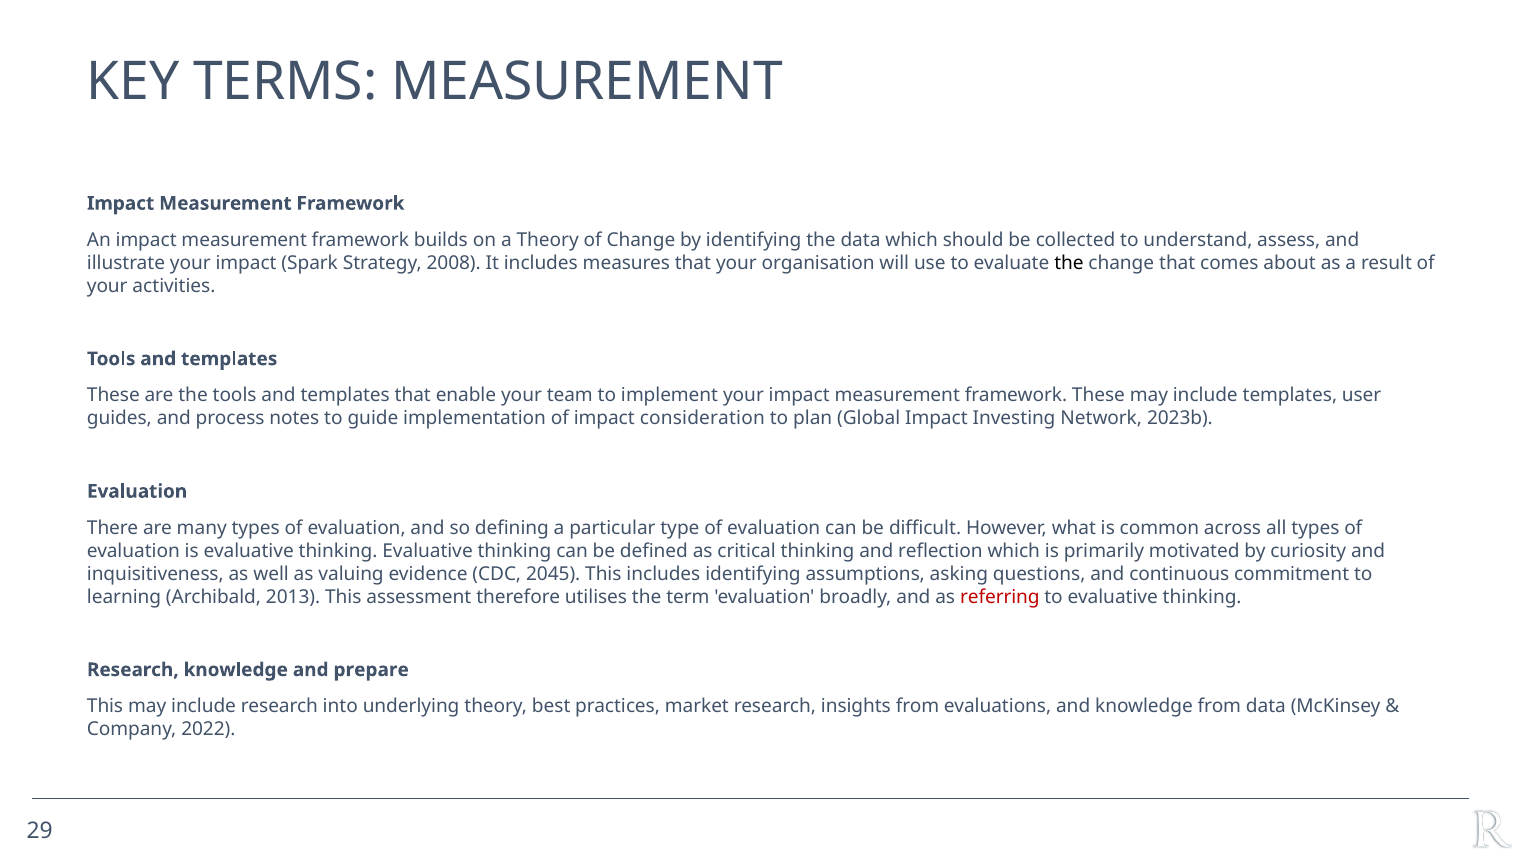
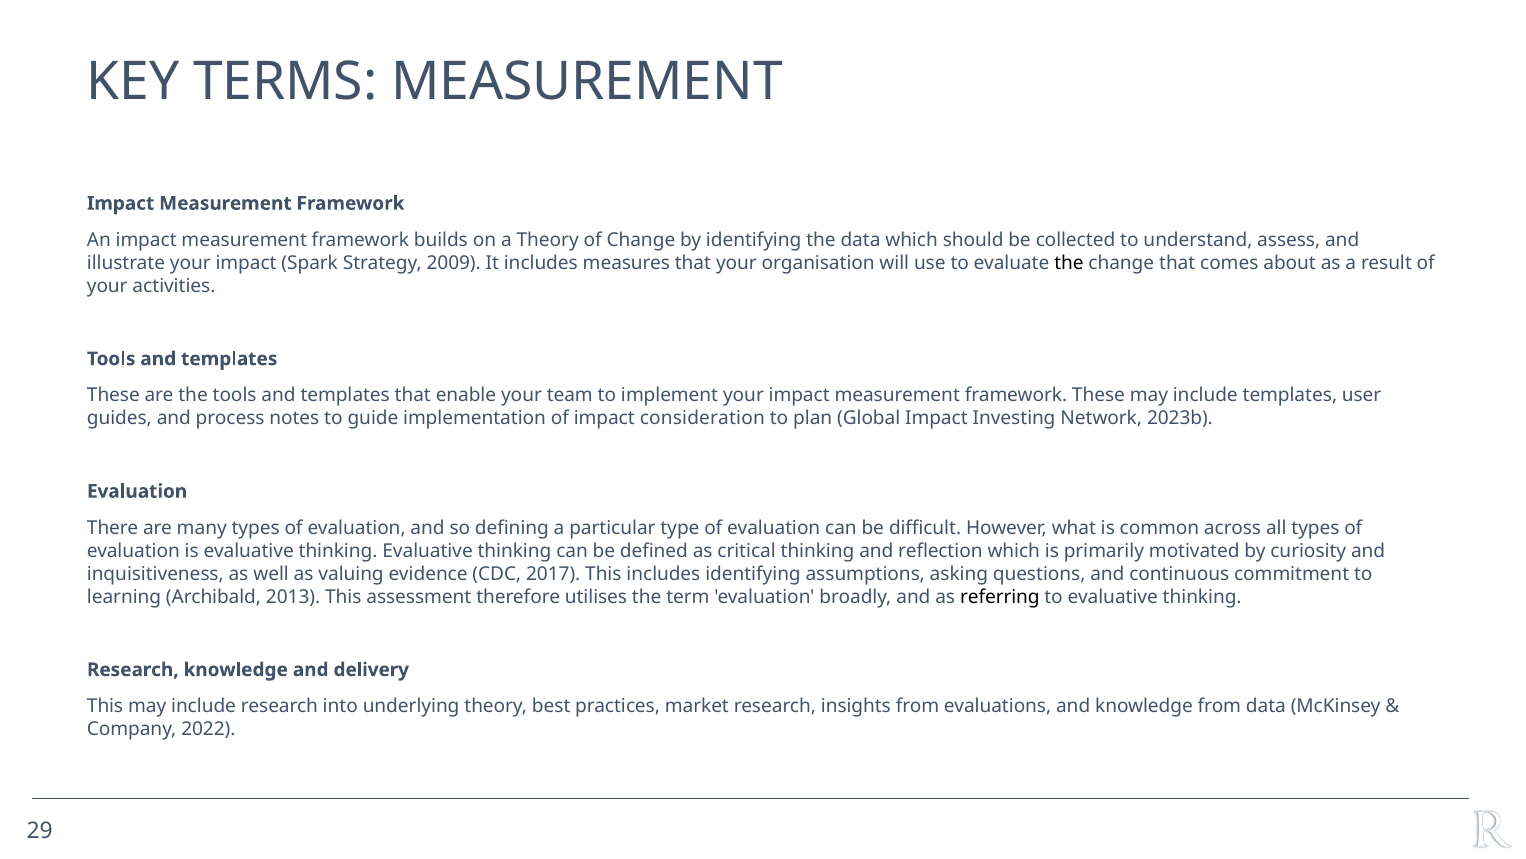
2008: 2008 -> 2009
2045: 2045 -> 2017
referring colour: red -> black
prepare: prepare -> delivery
